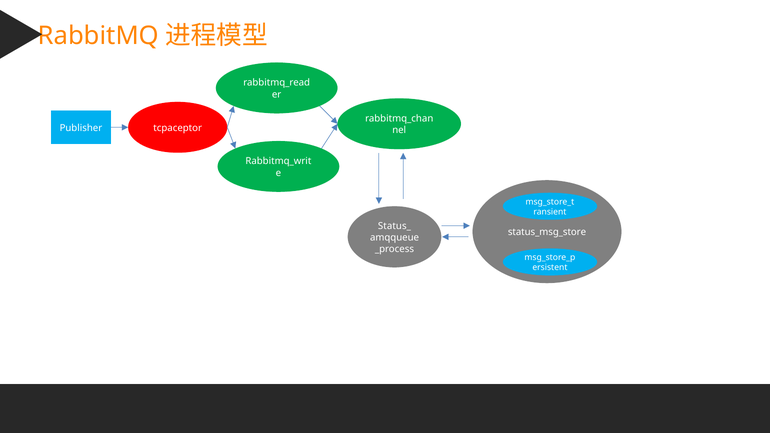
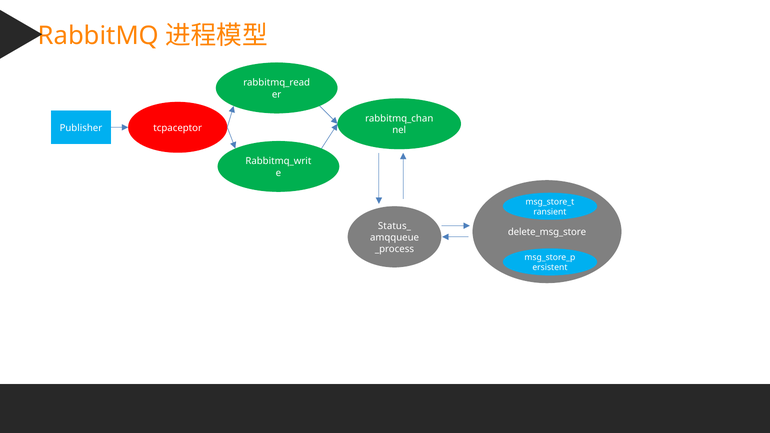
status_msg_store: status_msg_store -> delete_msg_store
